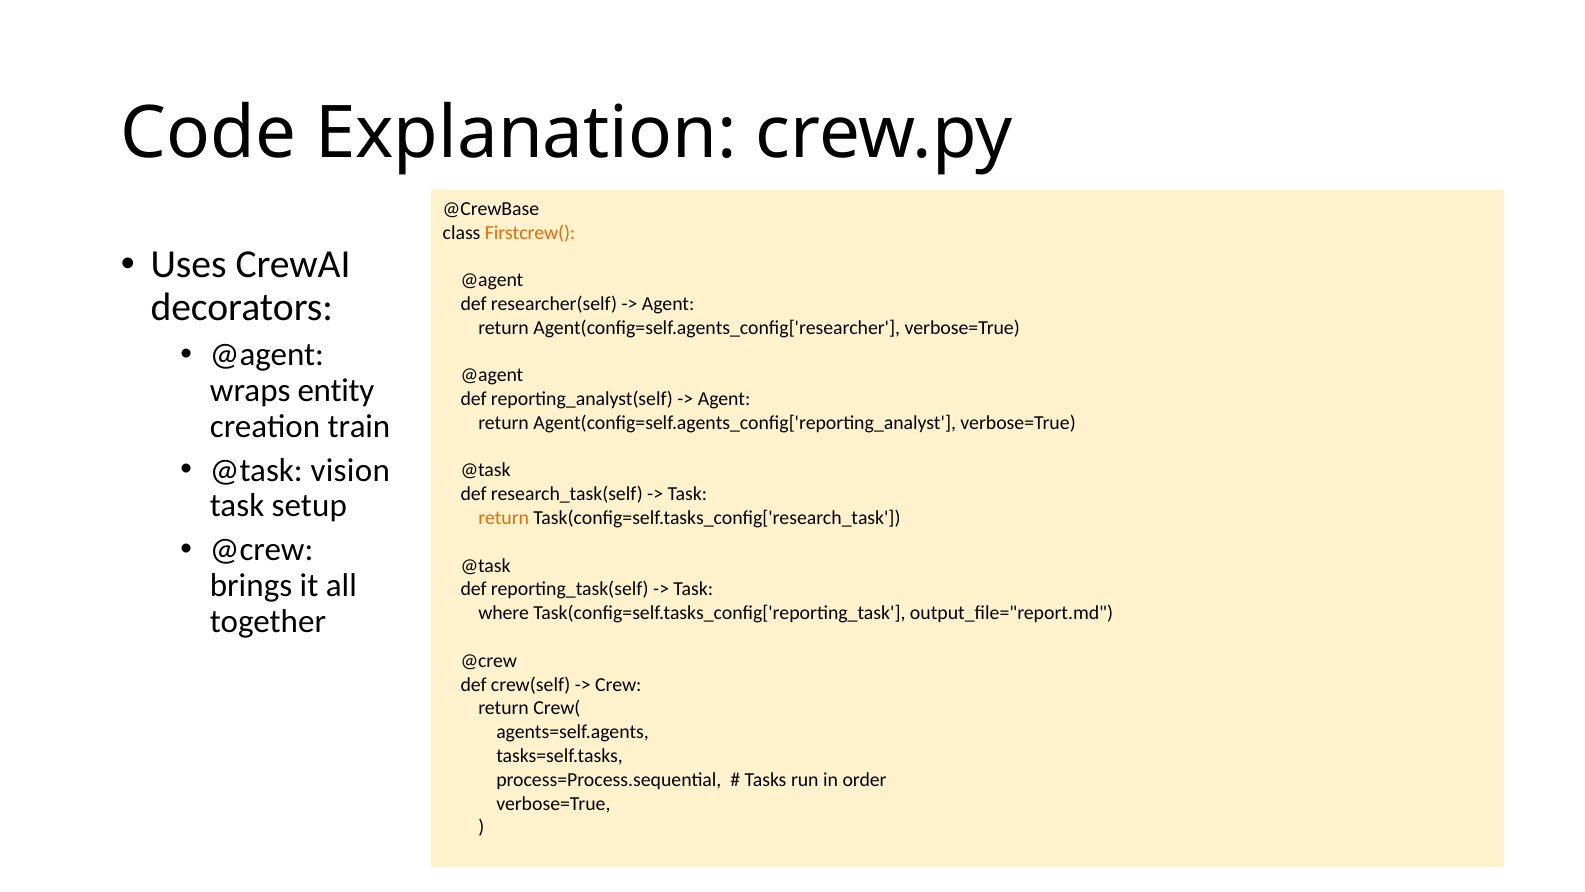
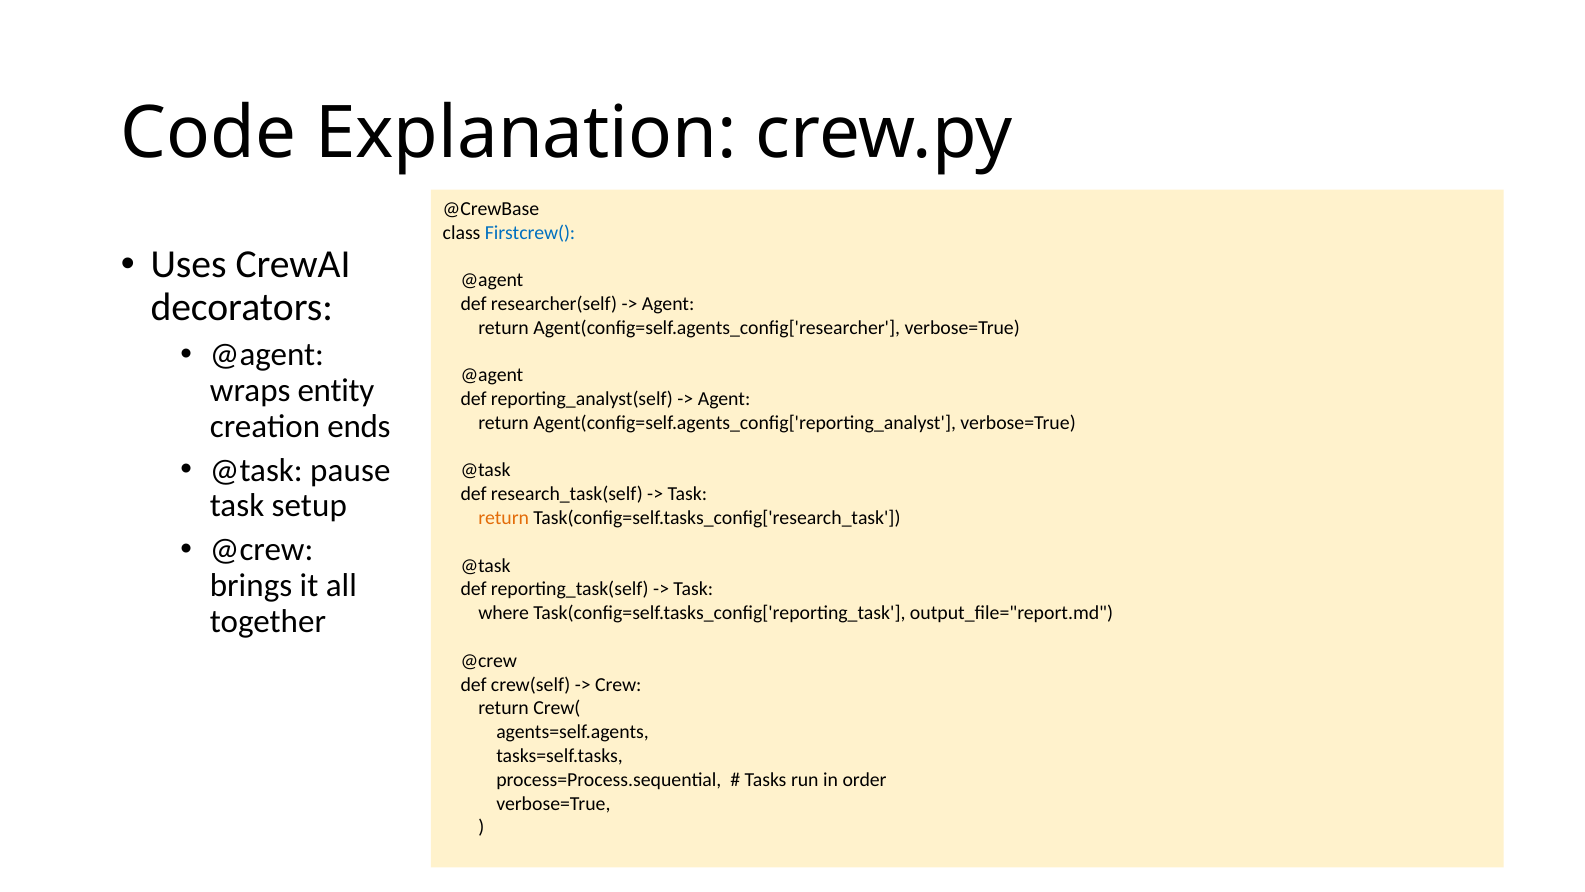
Firstcrew( colour: orange -> blue
train: train -> ends
vision: vision -> pause
